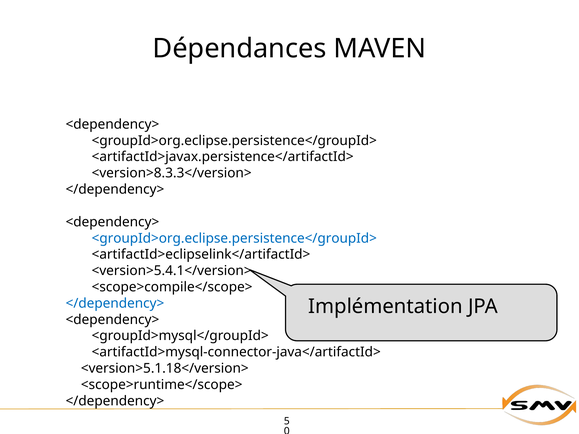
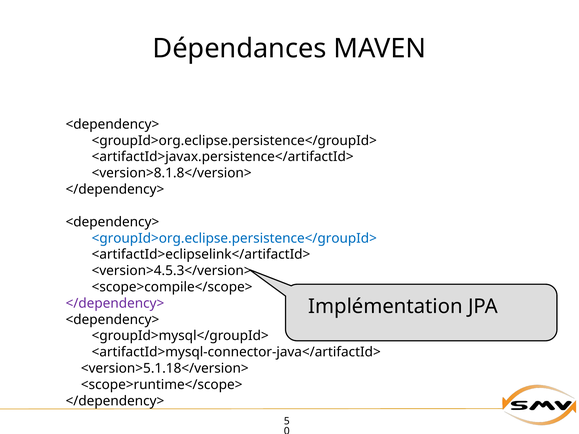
<version>8.3.3</version>: <version>8.3.3</version> -> <version>8.1.8</version>
<version>5.4.1</version>: <version>5.4.1</version> -> <version>4.5.3</version>
</dependency> at (115, 303) colour: blue -> purple
